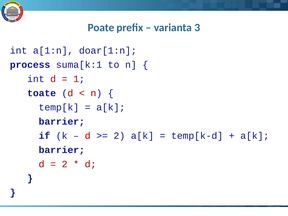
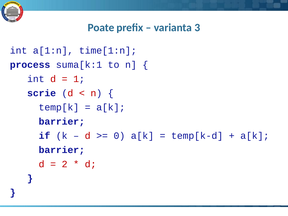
doar[1:n: doar[1:n -> time[1:n
toate: toate -> scrie
2 at (119, 136): 2 -> 0
